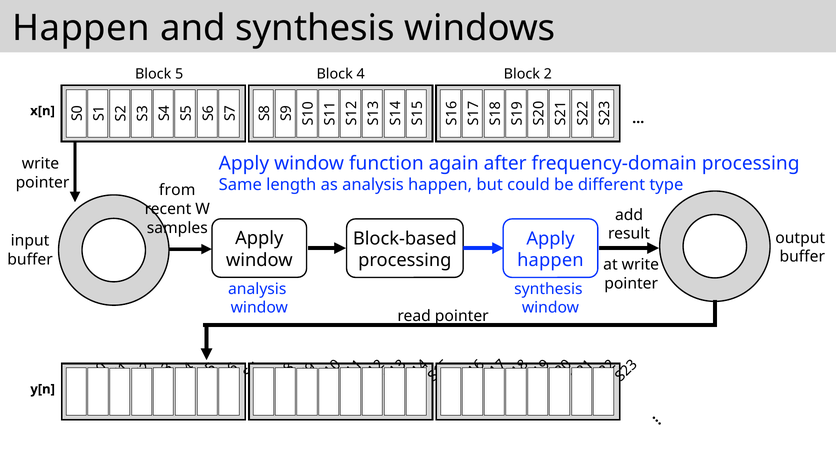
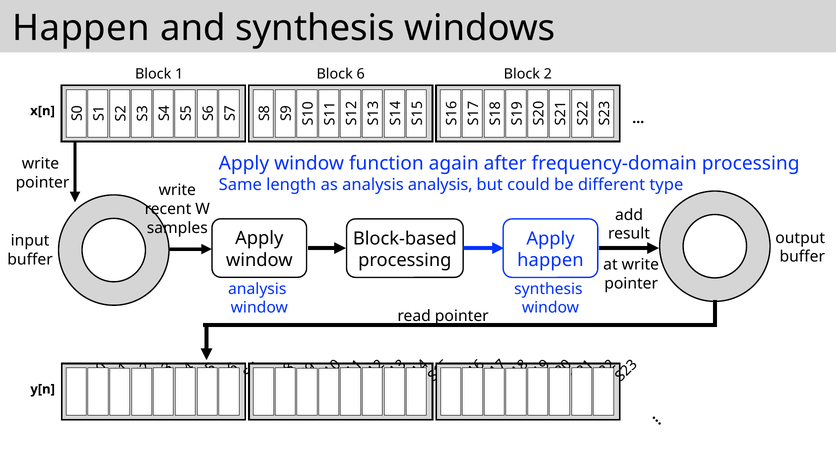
Block 5: 5 -> 1
Block 4: 4 -> 6
analysis happen: happen -> analysis
from at (177, 190): from -> write
